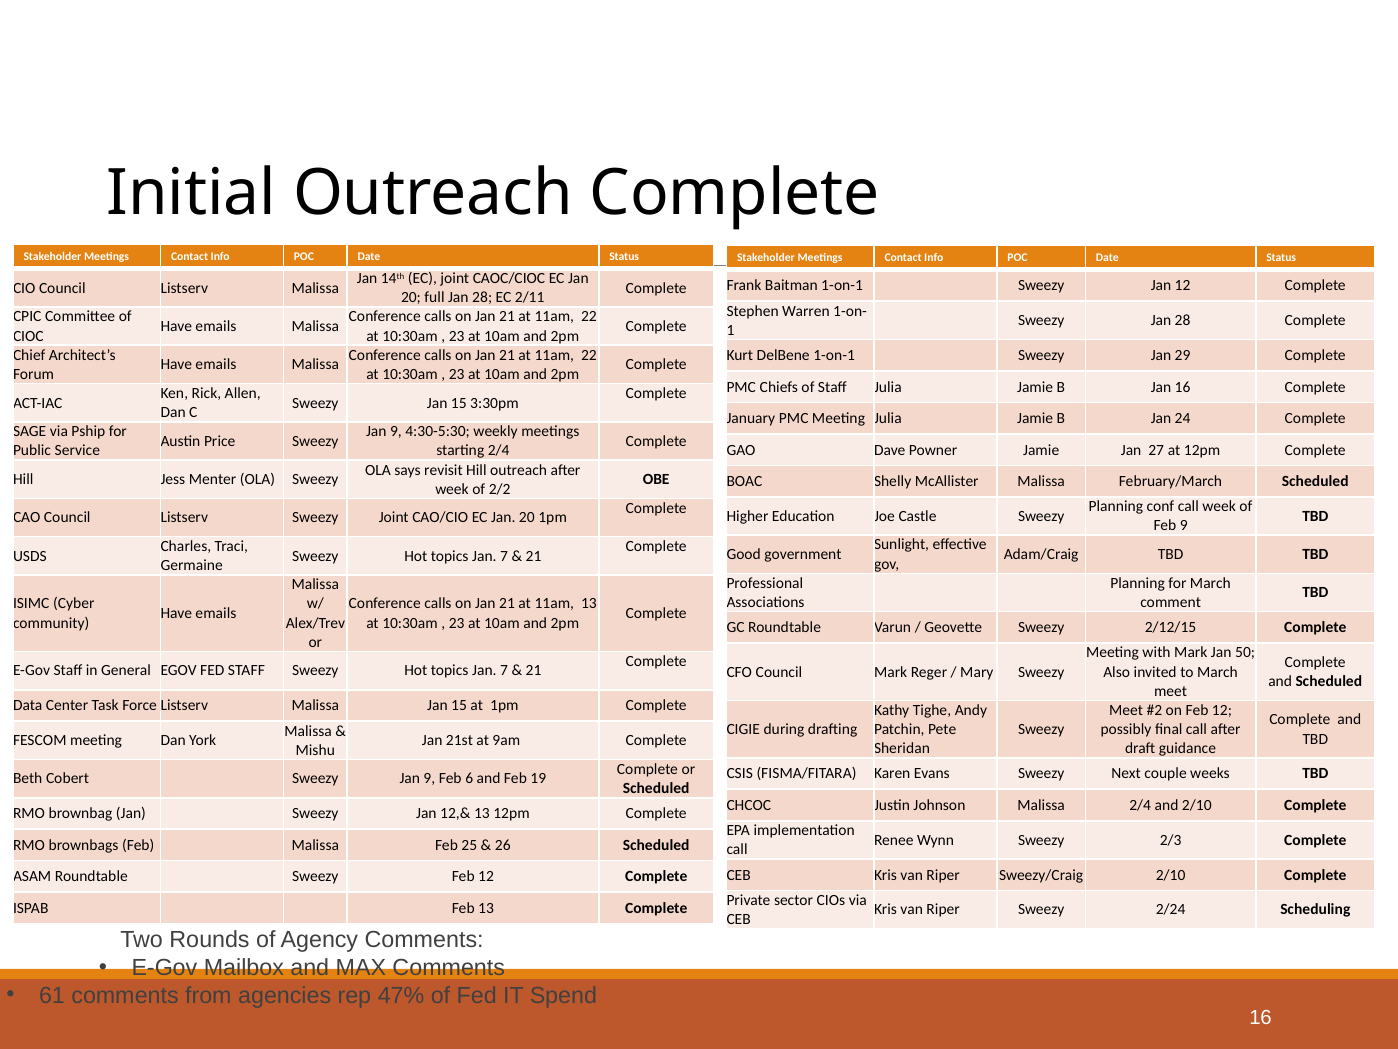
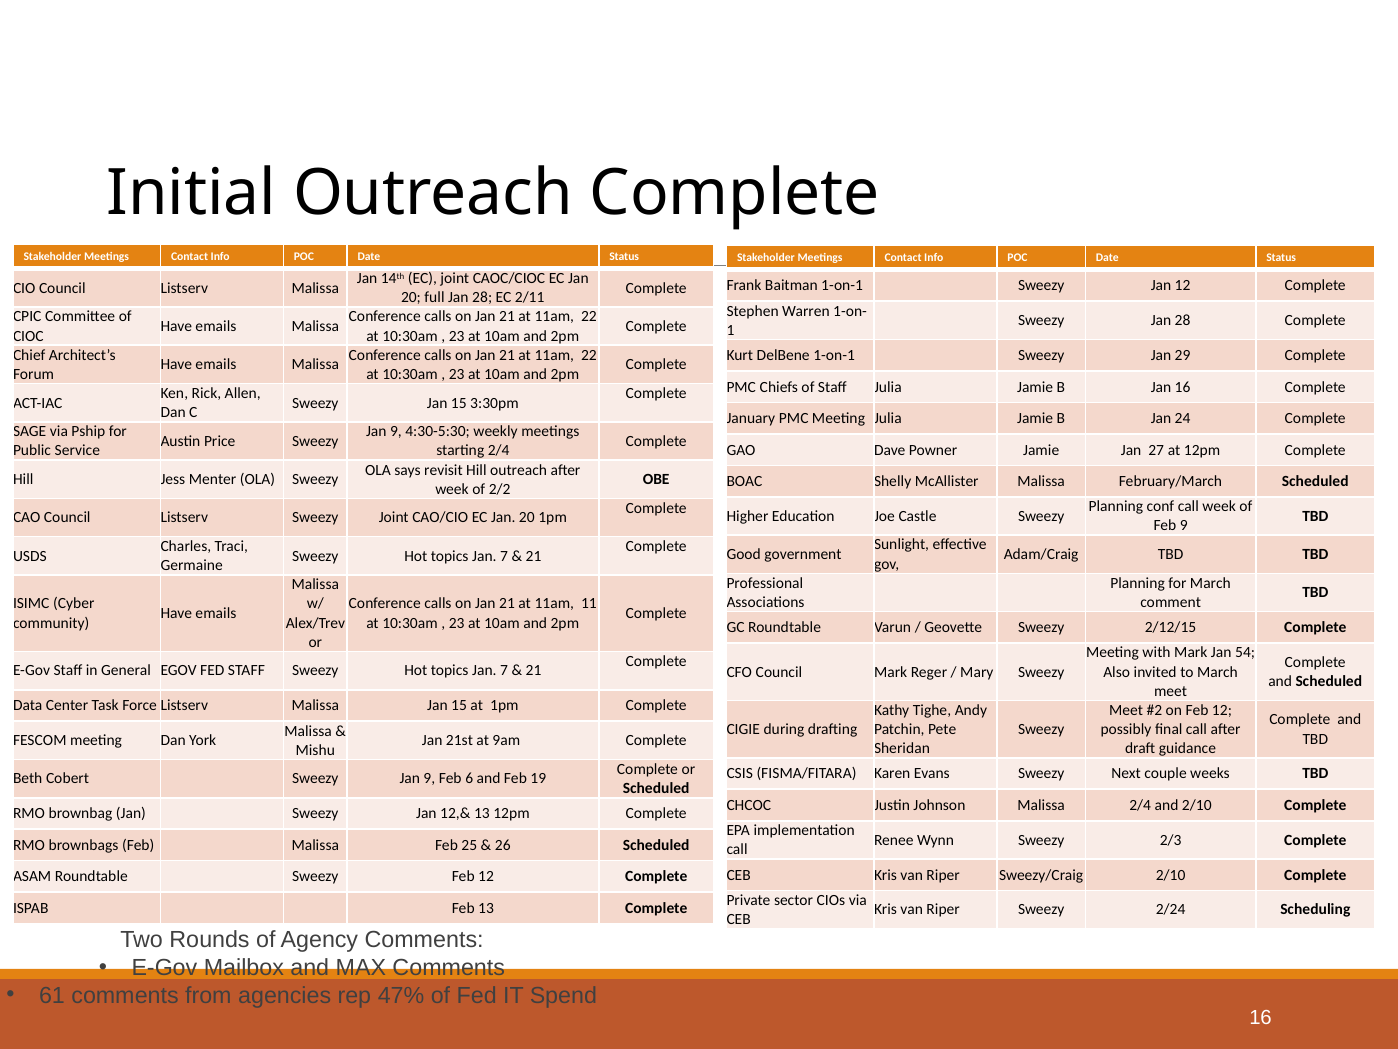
11am 13: 13 -> 11
50: 50 -> 54
